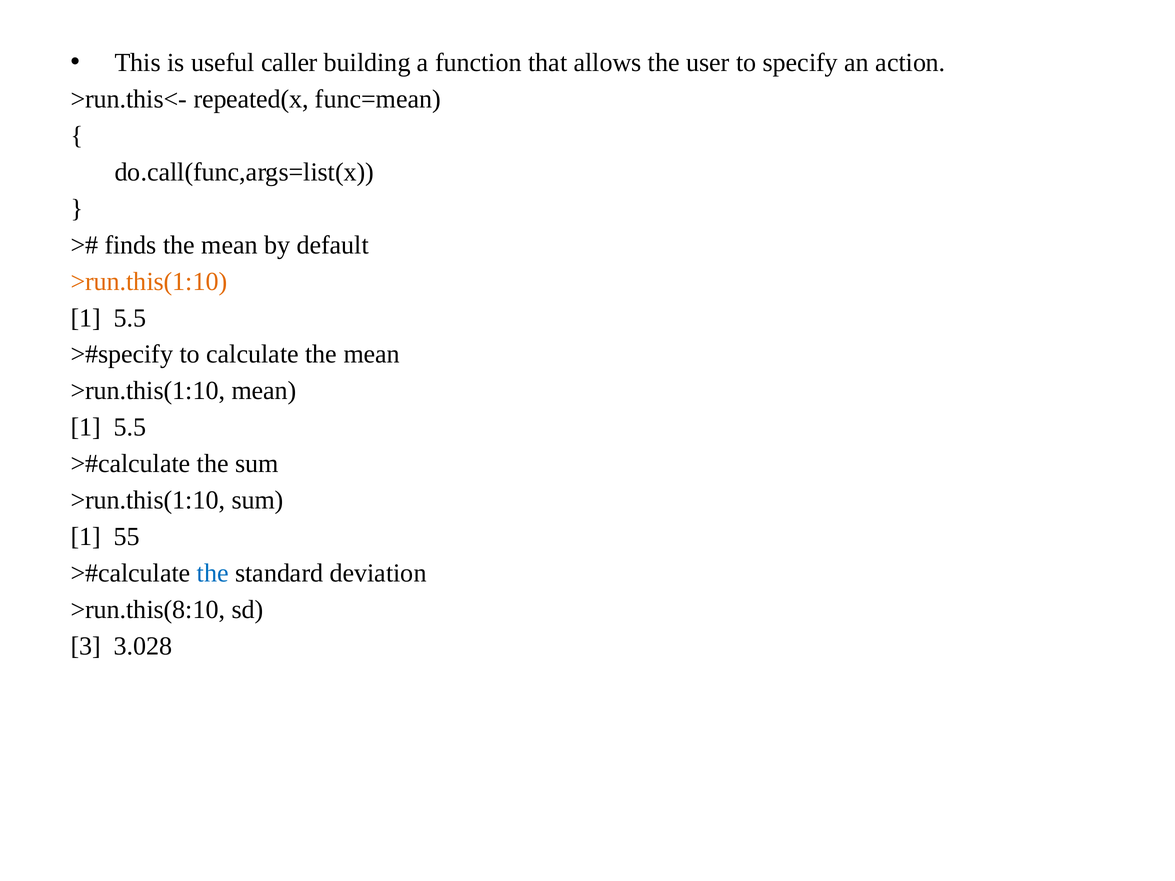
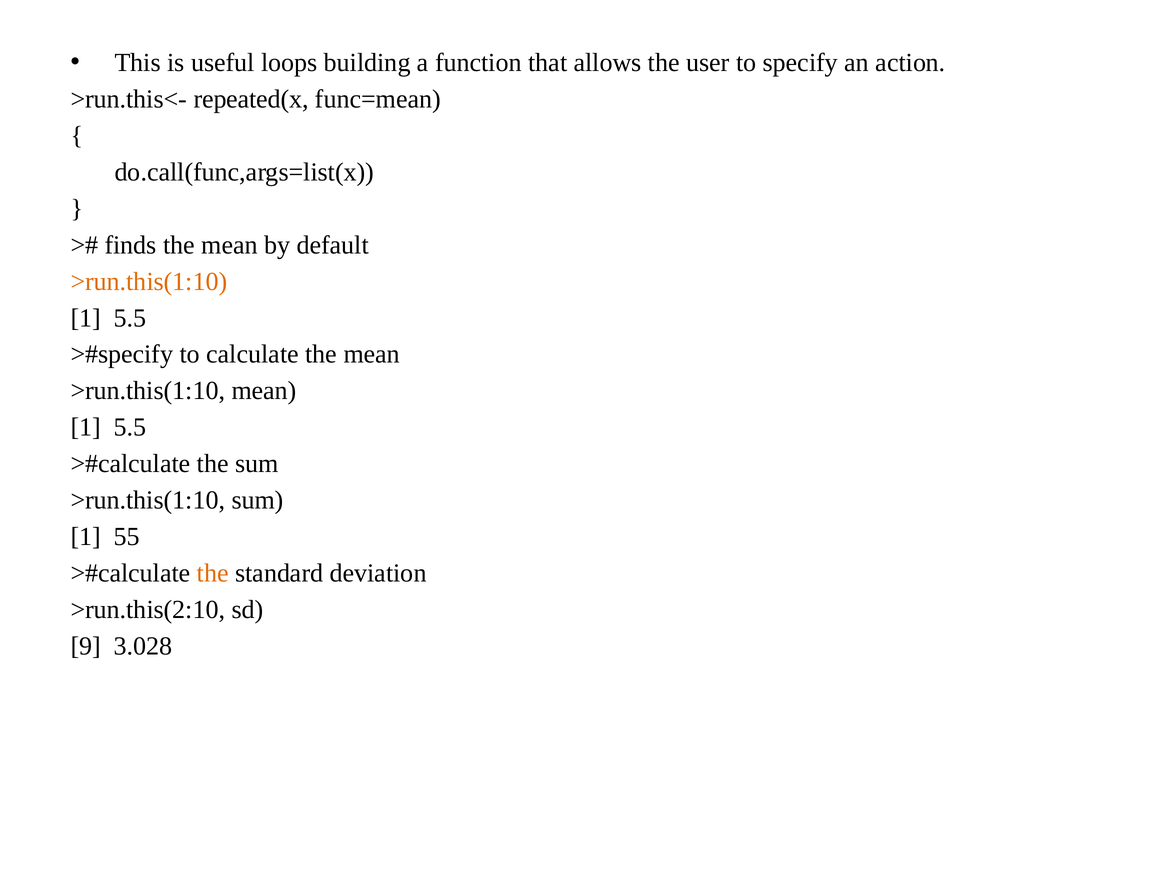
caller: caller -> loops
the at (213, 573) colour: blue -> orange
>run.this(8:10: >run.this(8:10 -> >run.this(2:10
3: 3 -> 9
